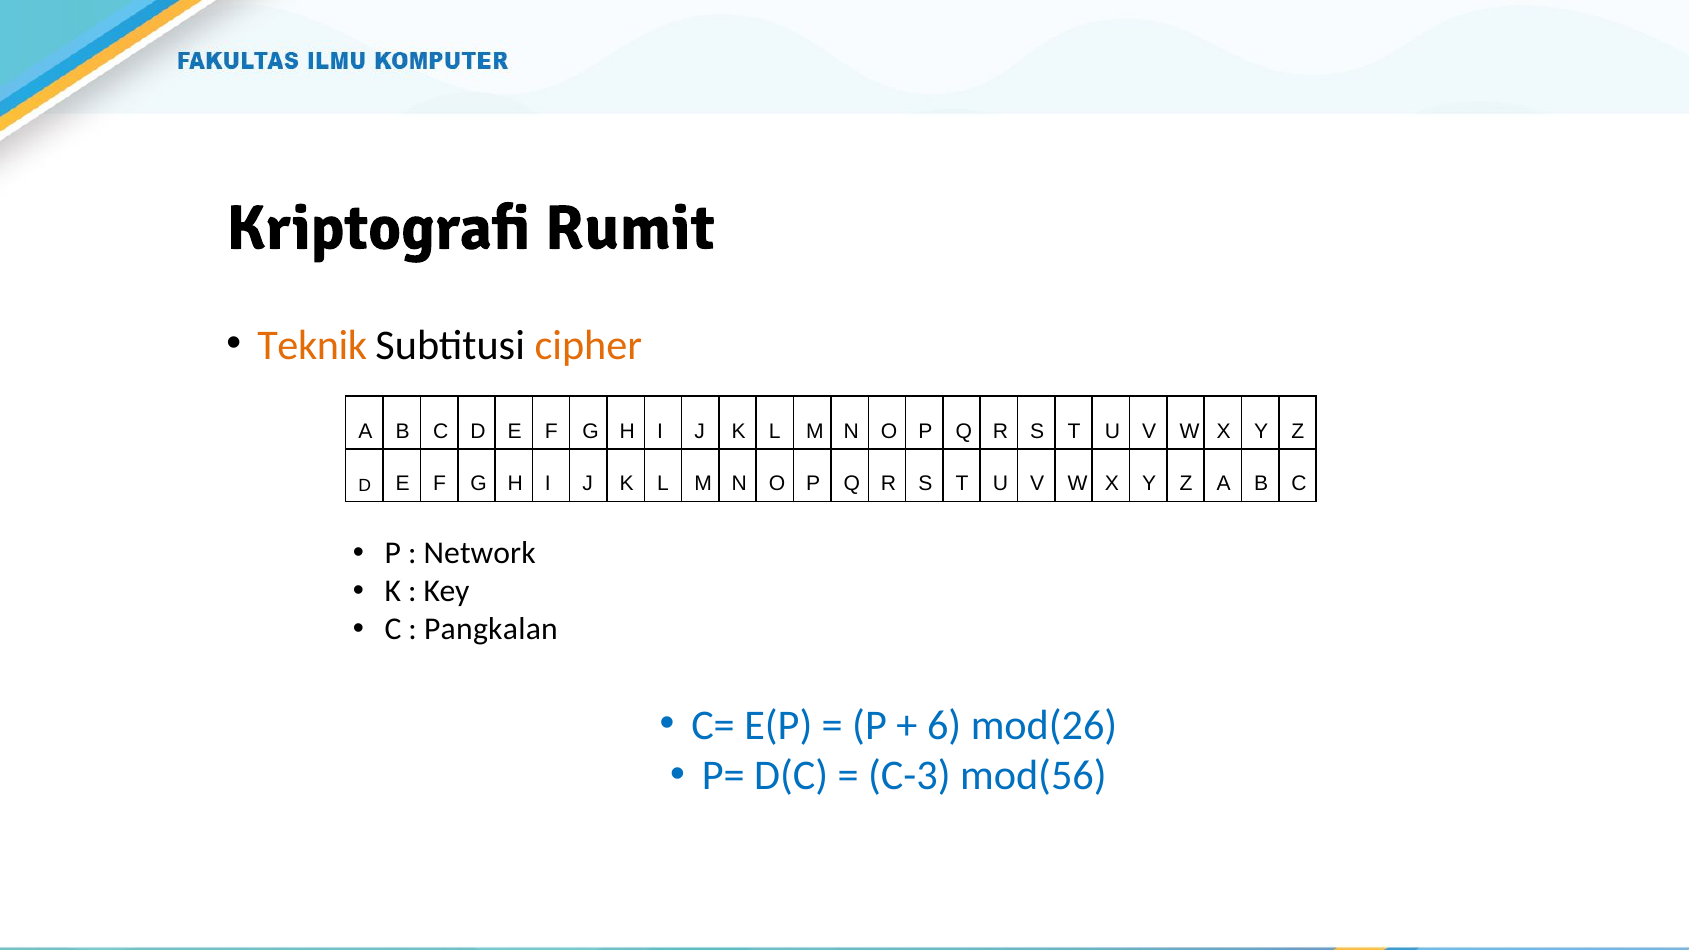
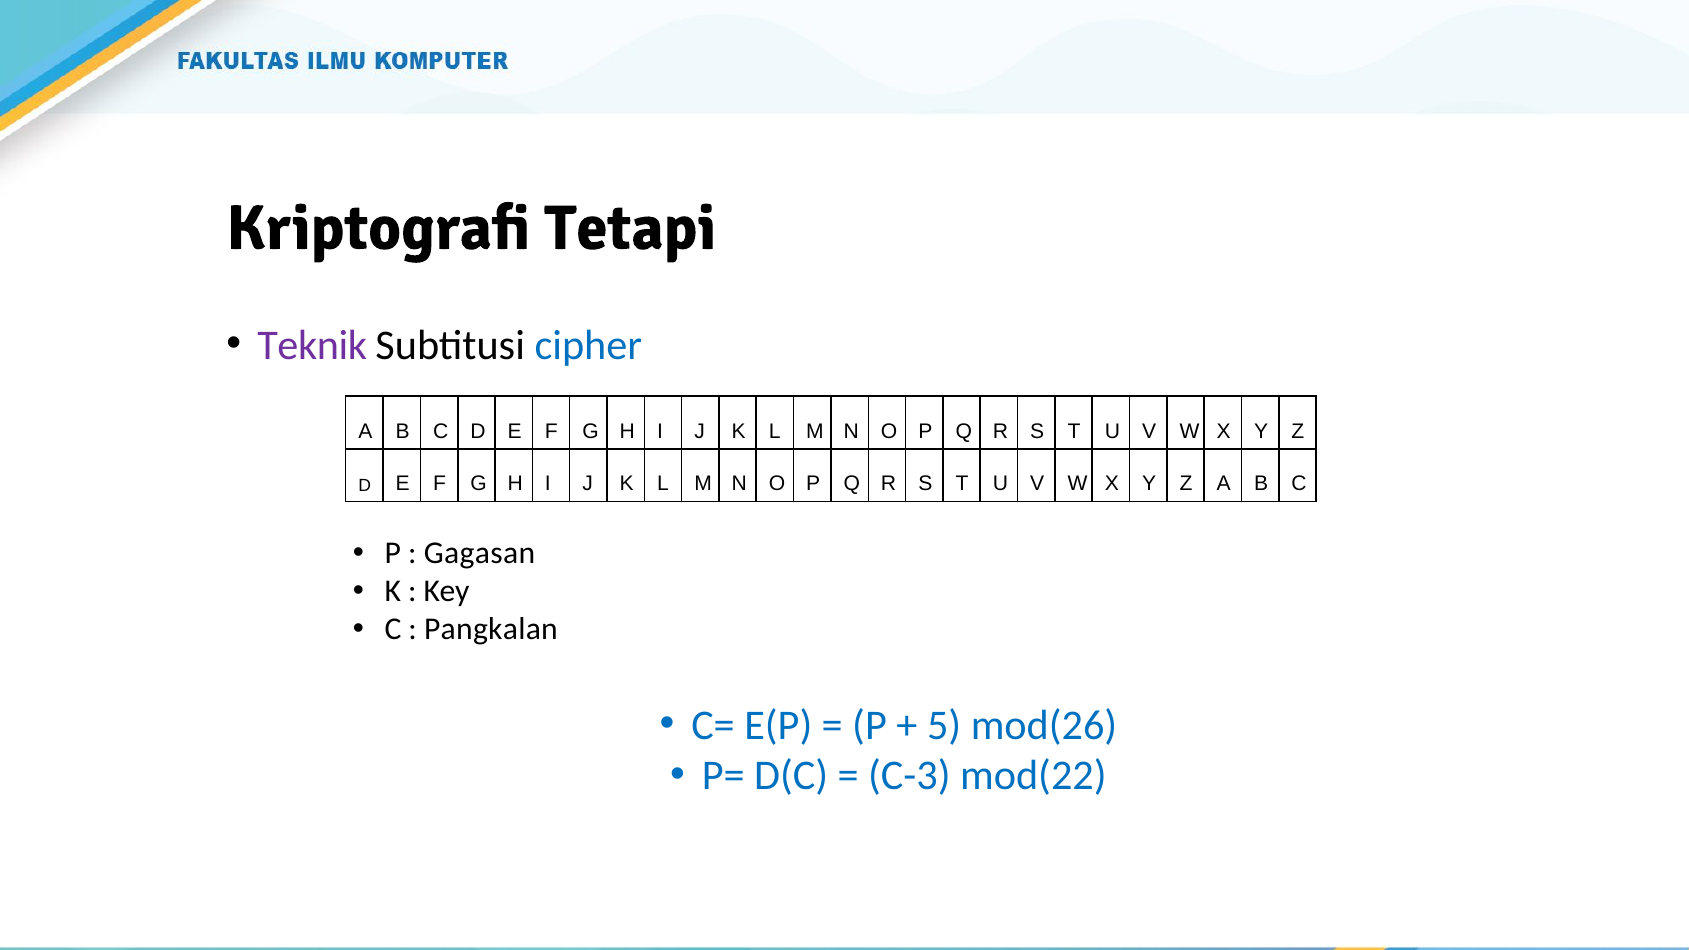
Rumit: Rumit -> Tetapi
Teknik colour: orange -> purple
cipher colour: orange -> blue
Network: Network -> Gagasan
6: 6 -> 5
mod(56: mod(56 -> mod(22
